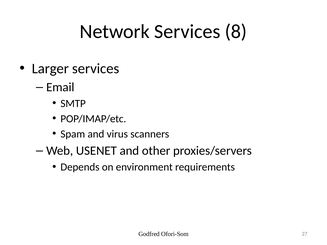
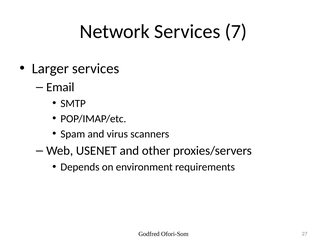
8: 8 -> 7
